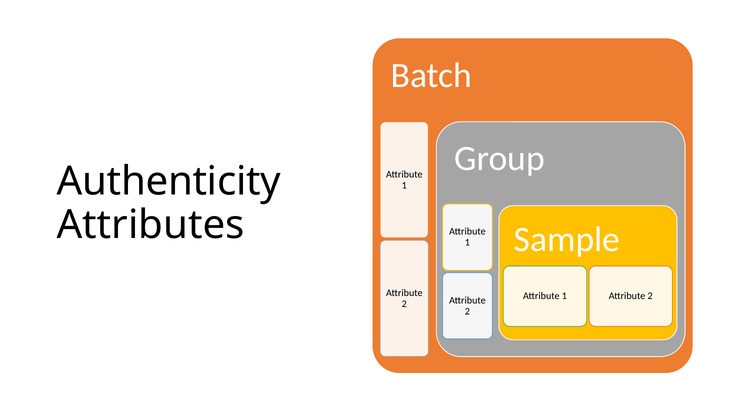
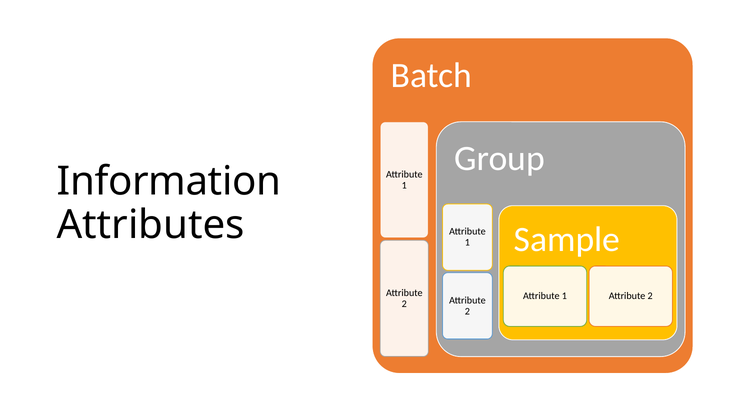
Authenticity: Authenticity -> Information
